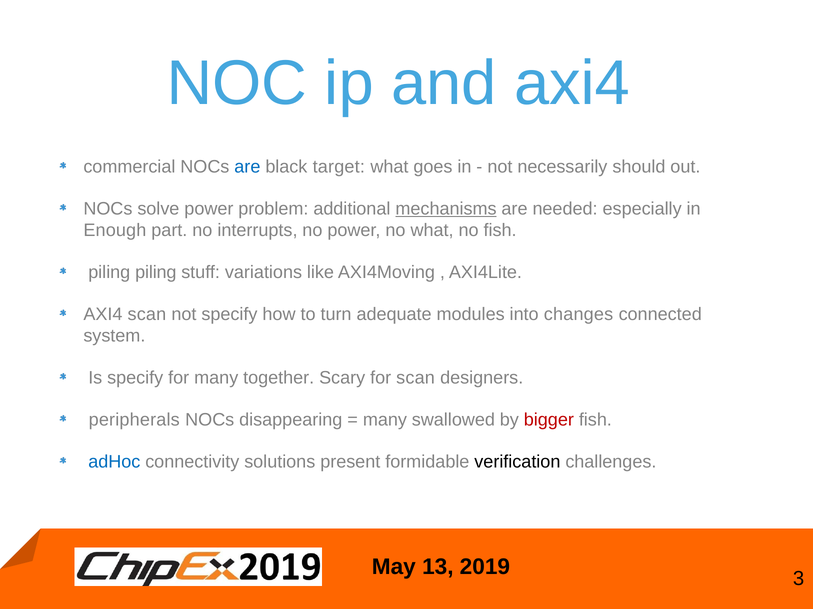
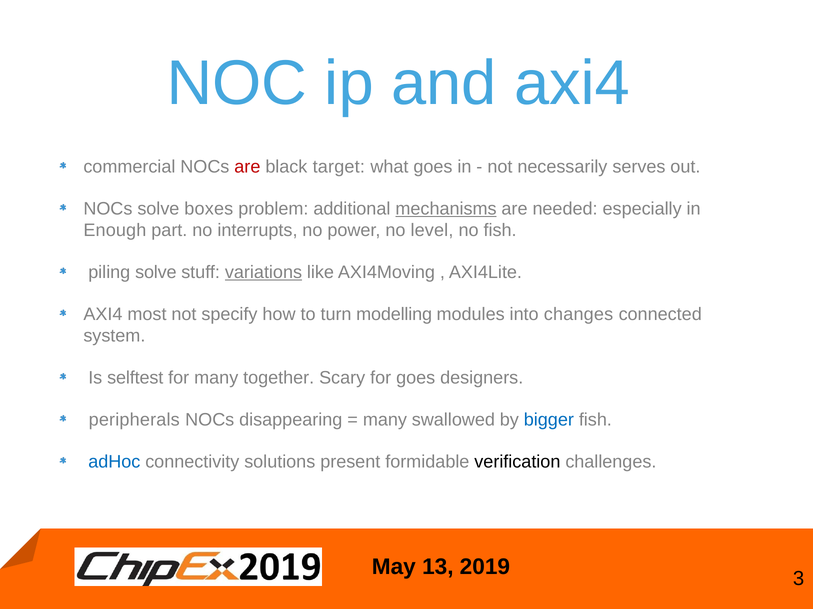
are at (247, 167) colour: blue -> red
should: should -> serves
solve power: power -> boxes
no what: what -> level
piling piling: piling -> solve
variations underline: none -> present
AXI4 scan: scan -> most
adequate: adequate -> modelling
Is specify: specify -> selftest
for scan: scan -> goes
bigger colour: red -> blue
